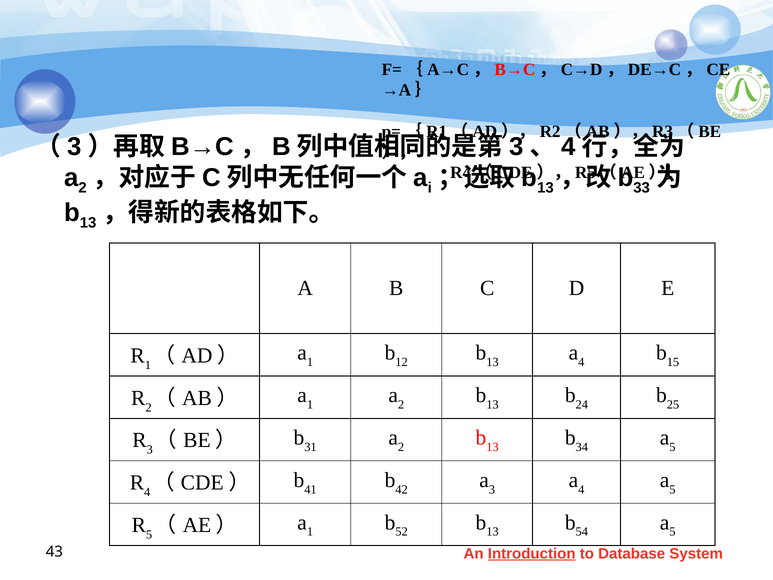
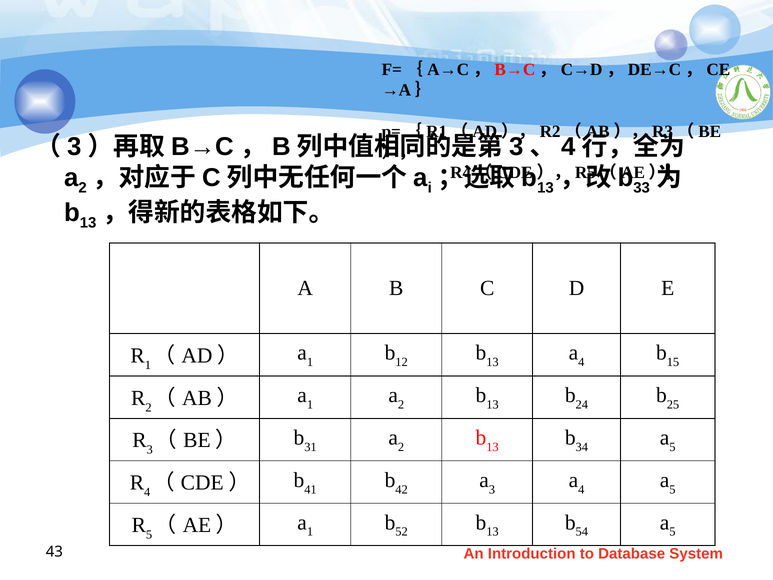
Introduction underline: present -> none
